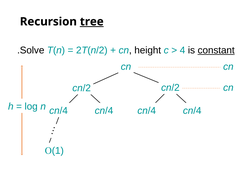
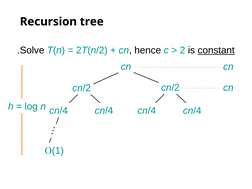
tree underline: present -> none
height: height -> hence
4: 4 -> 2
